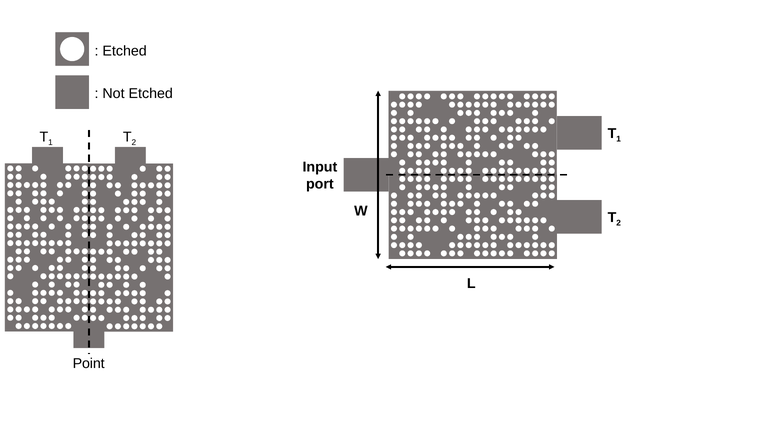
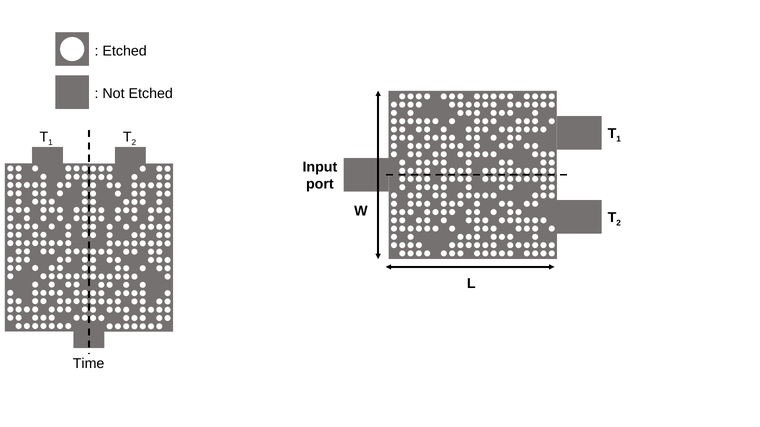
Point: Point -> Time
